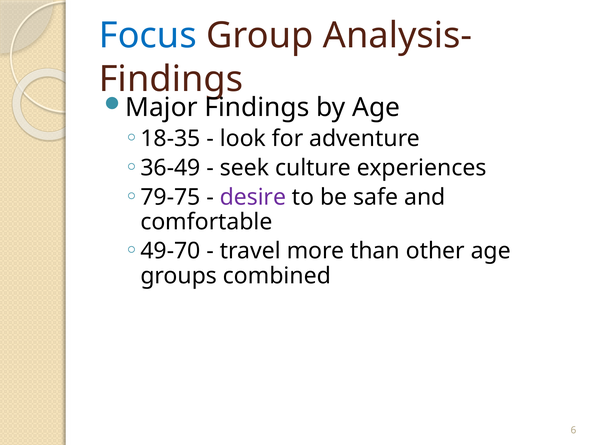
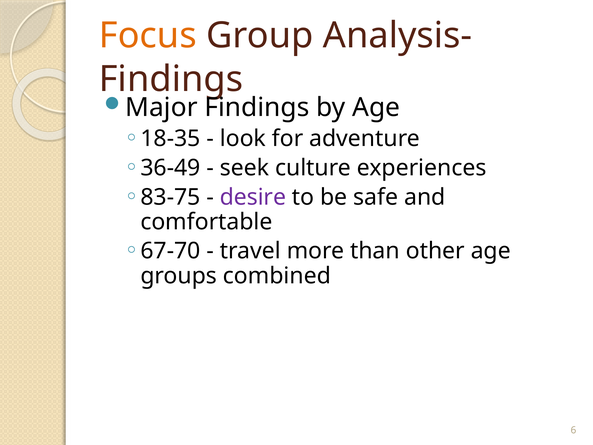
Focus colour: blue -> orange
79-75: 79-75 -> 83-75
49-70: 49-70 -> 67-70
